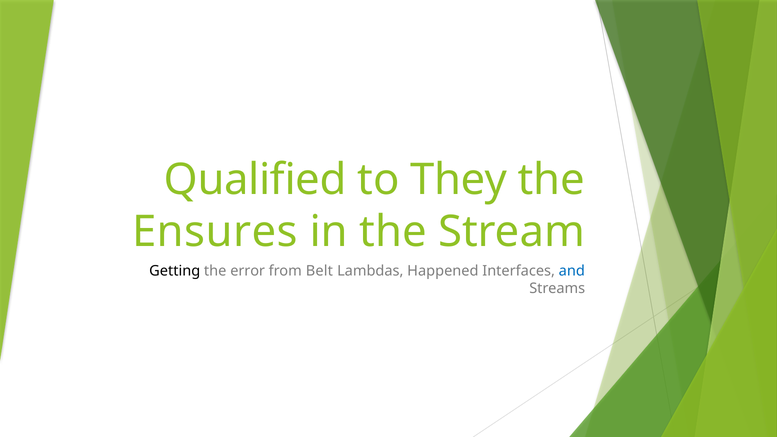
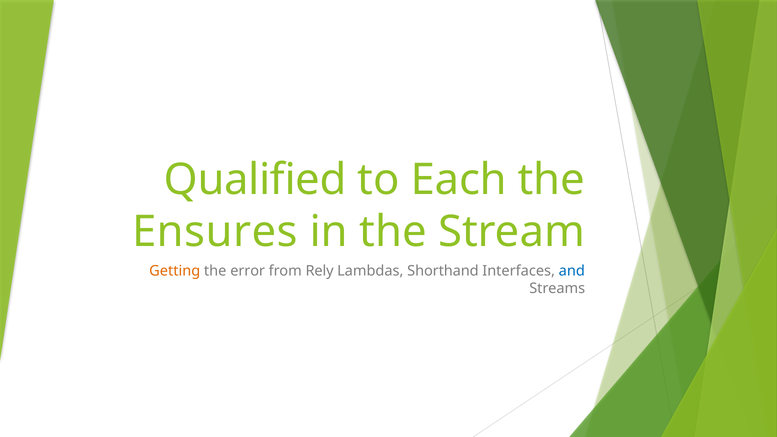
They: They -> Each
Getting colour: black -> orange
Belt: Belt -> Rely
Happened: Happened -> Shorthand
